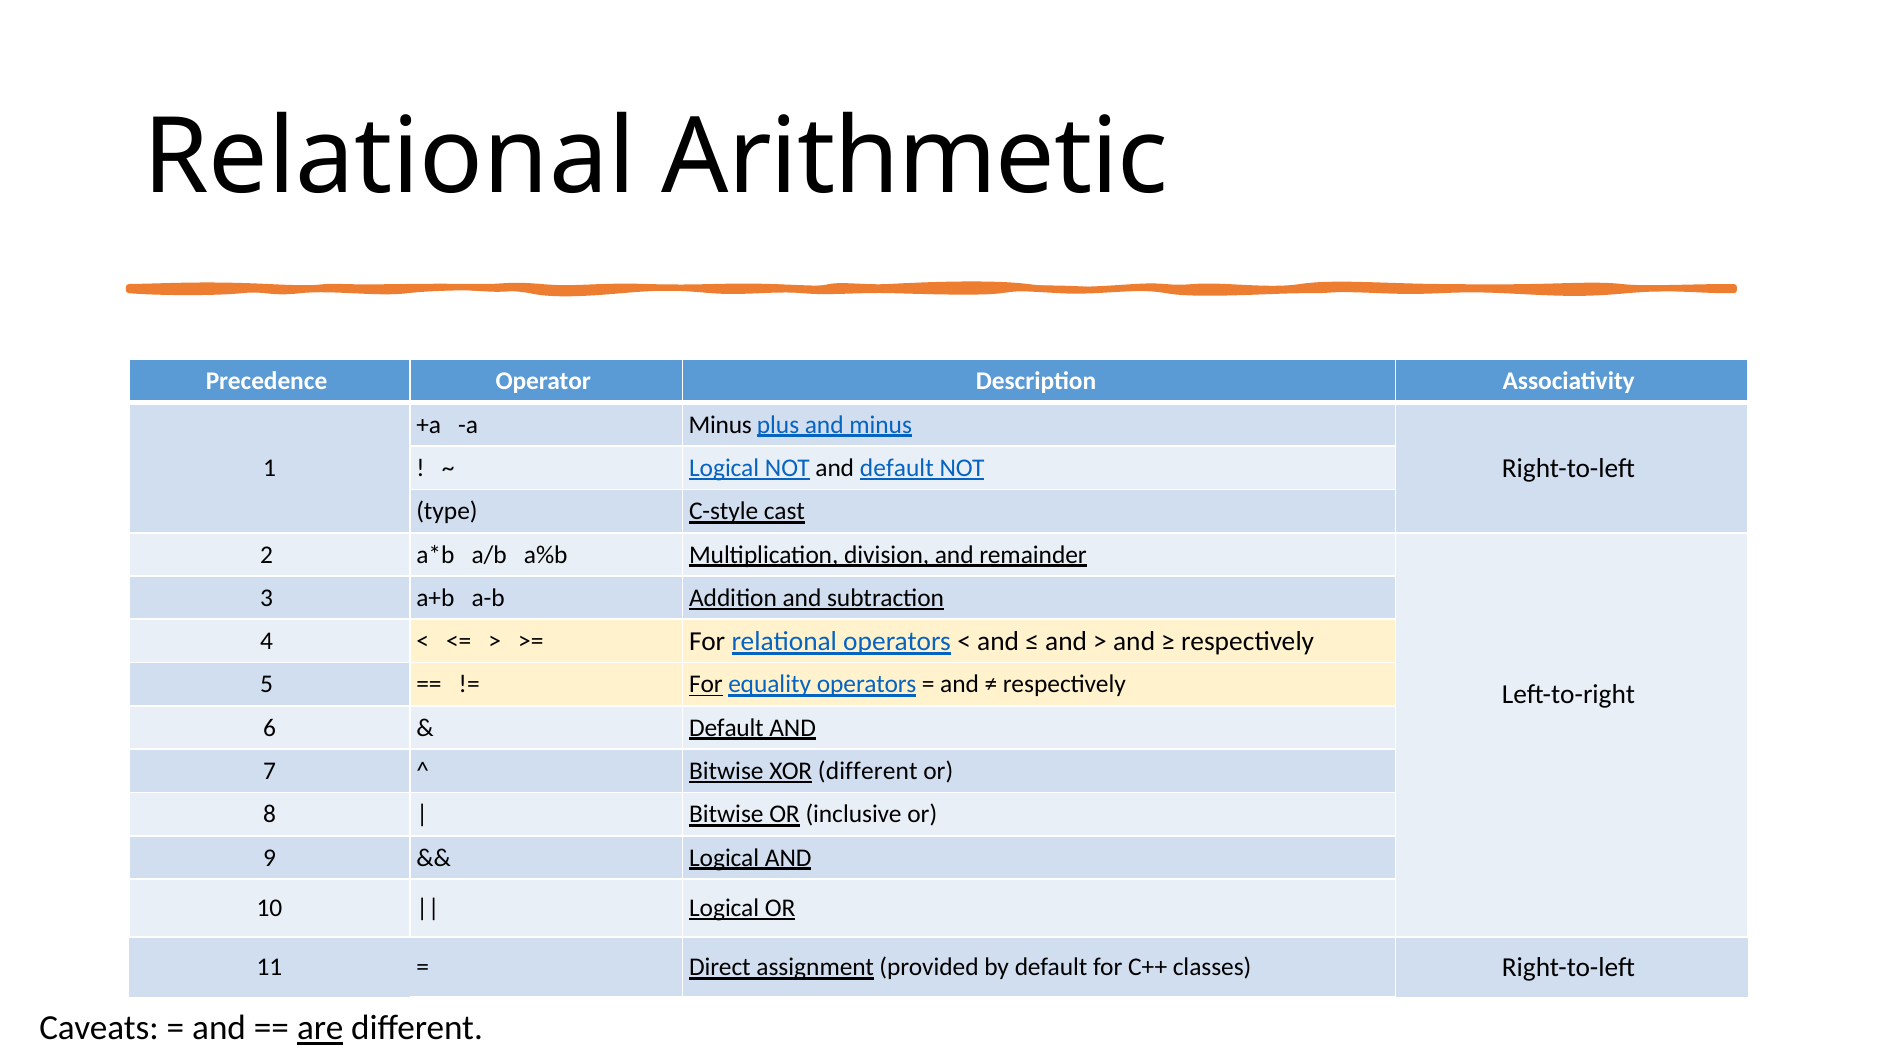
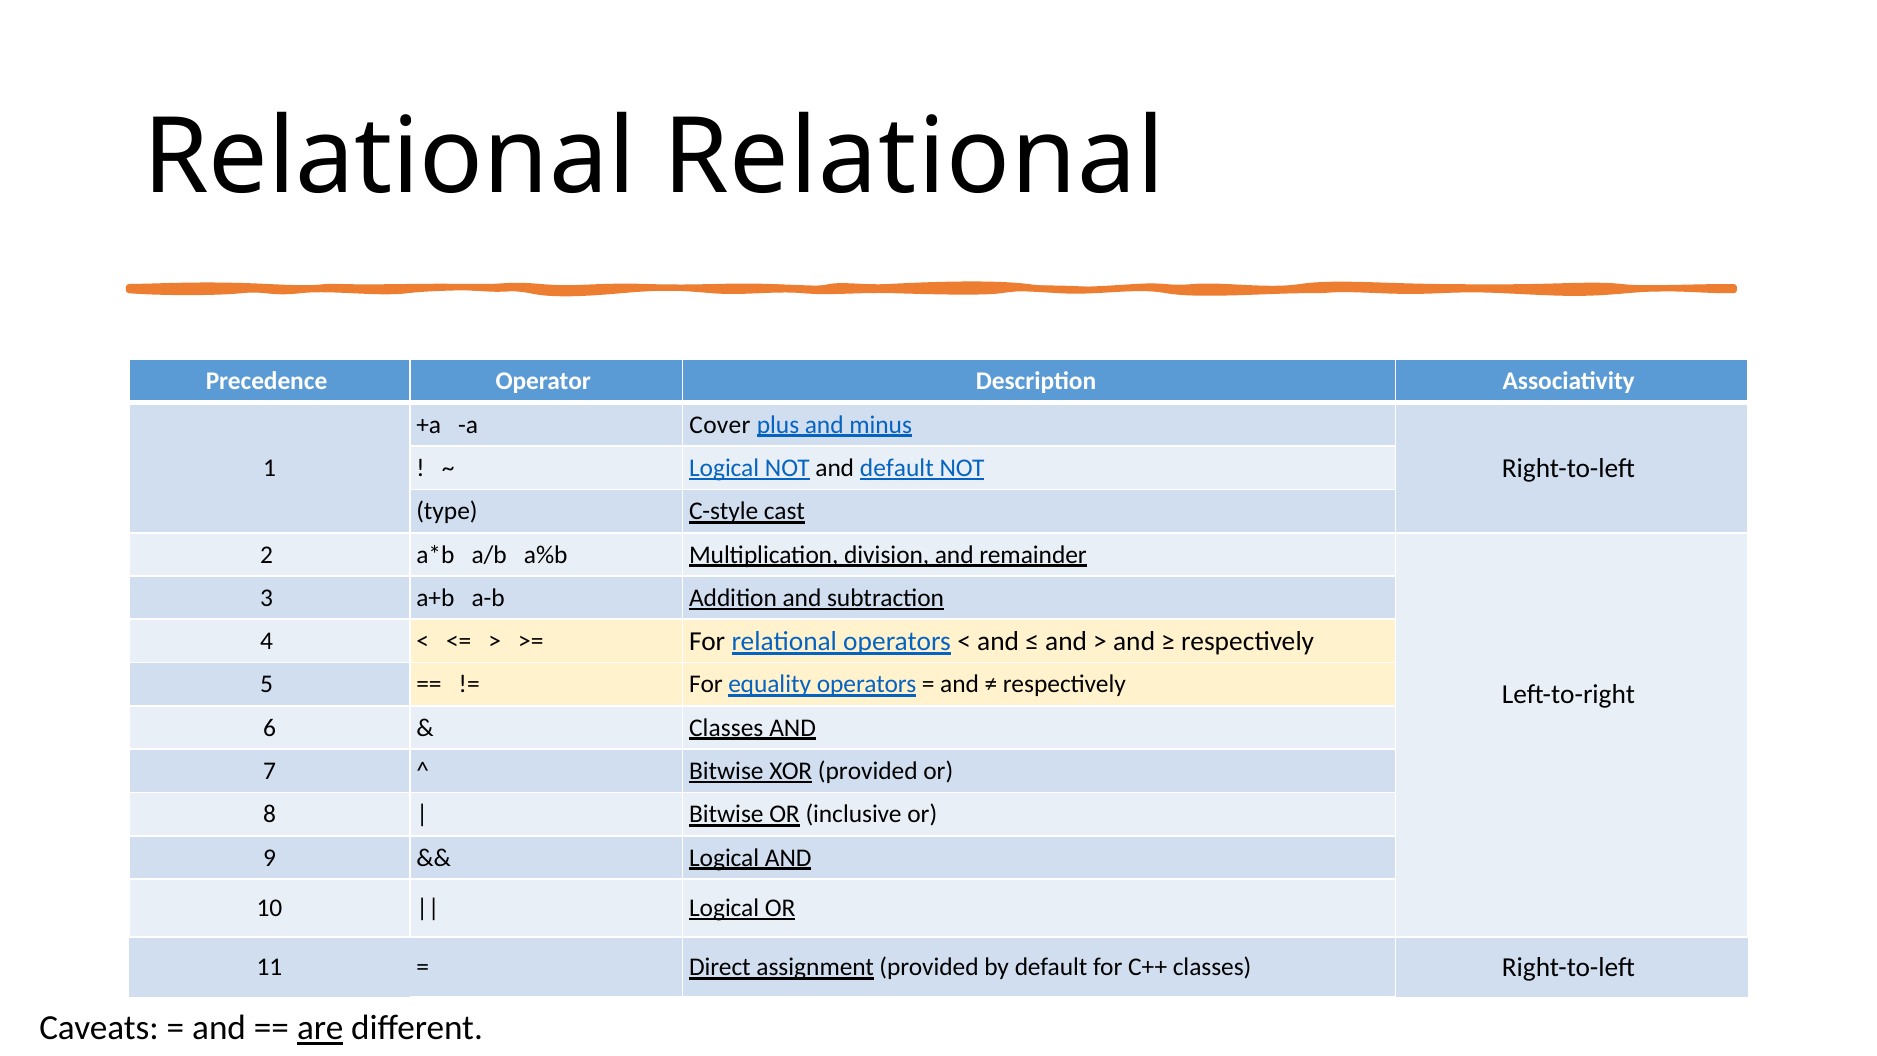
Relational Arithmetic: Arithmetic -> Relational
a Minus: Minus -> Cover
For at (706, 684) underline: present -> none
Default at (726, 728): Default -> Classes
XOR different: different -> provided
